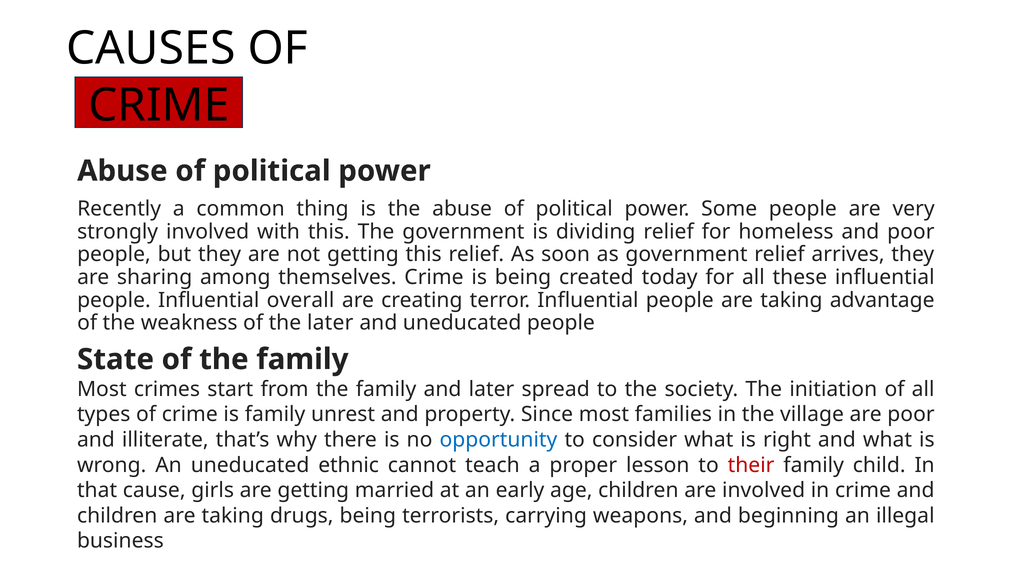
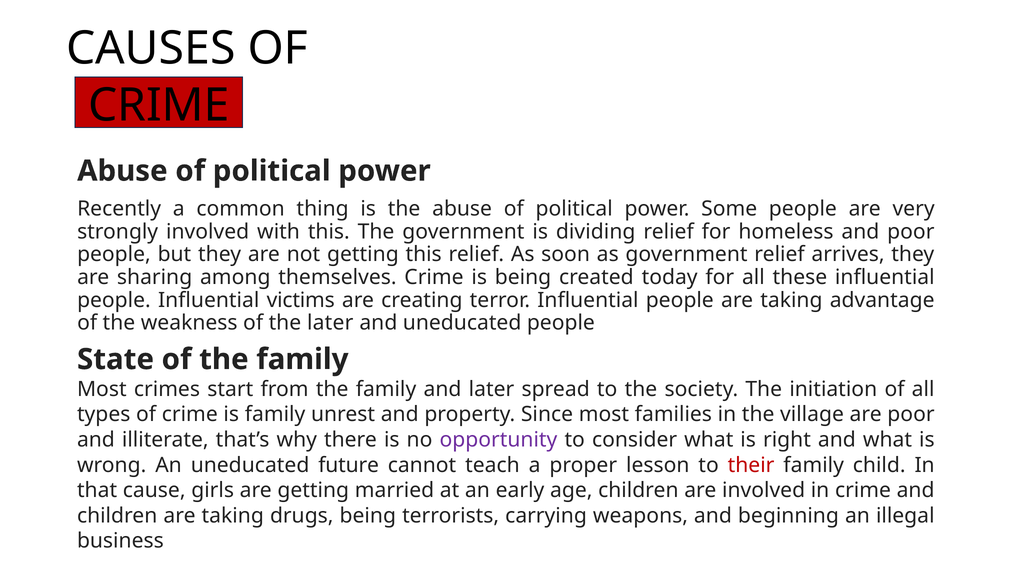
overall: overall -> victims
opportunity colour: blue -> purple
ethnic: ethnic -> future
